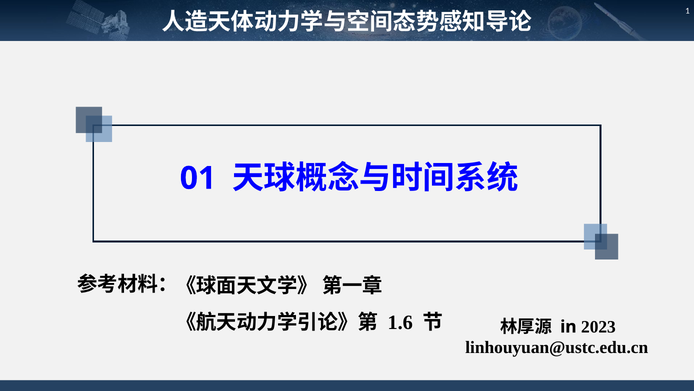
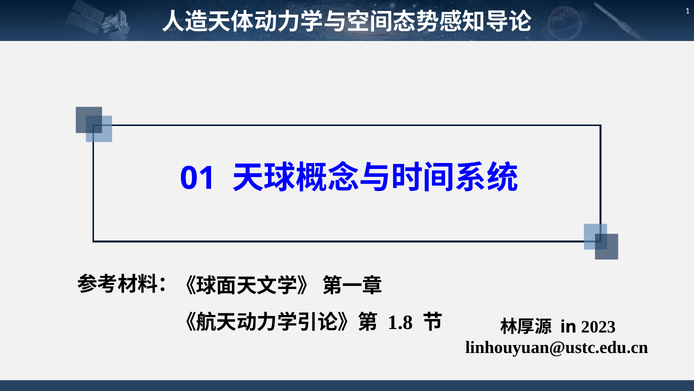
1.6: 1.6 -> 1.8
